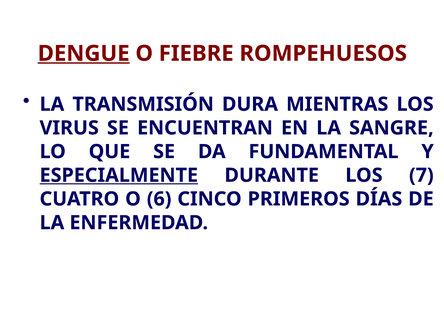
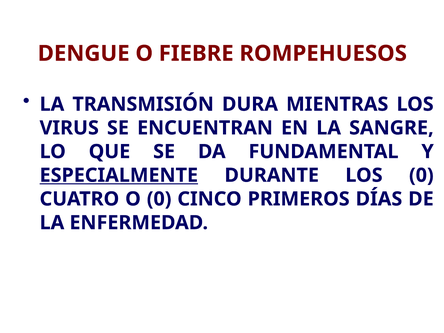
DENGUE underline: present -> none
LOS 7: 7 -> 0
O 6: 6 -> 0
